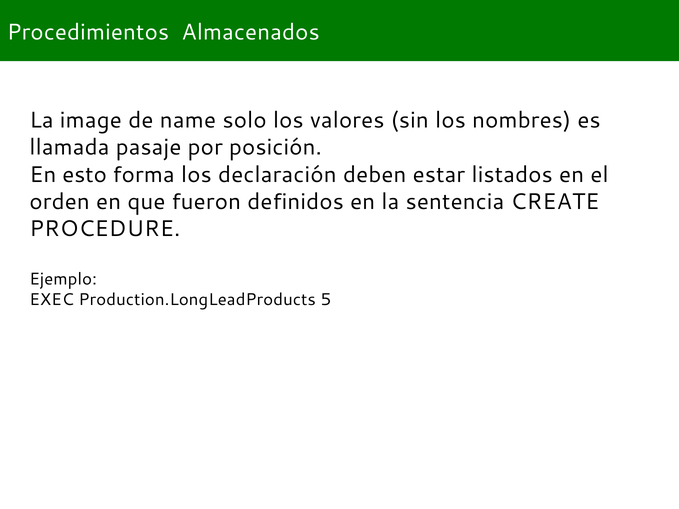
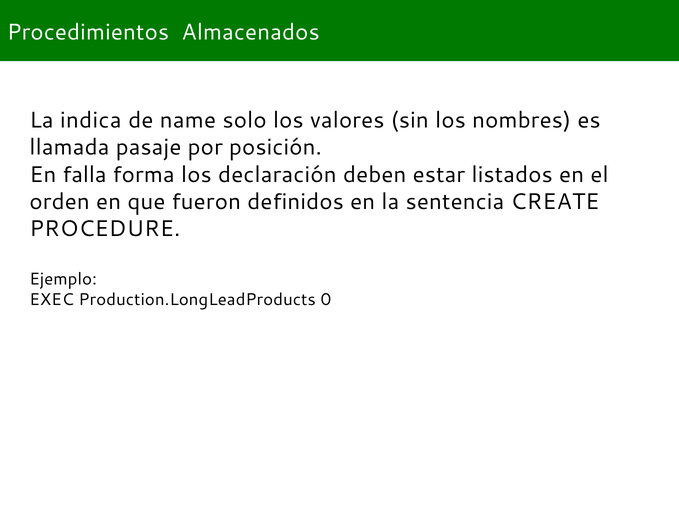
image: image -> indica
esto: esto -> falla
5: 5 -> 0
